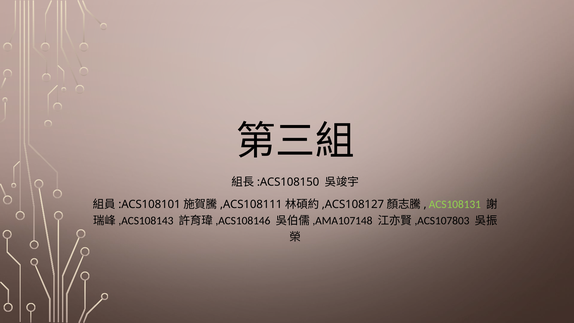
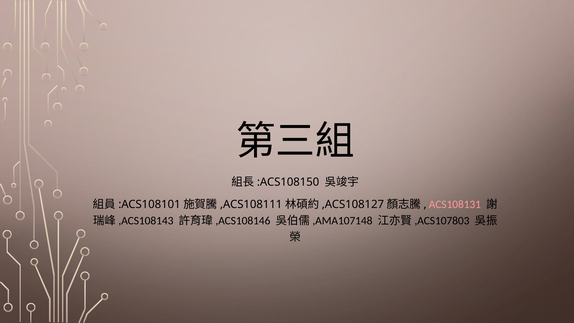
ACS108131 colour: light green -> pink
